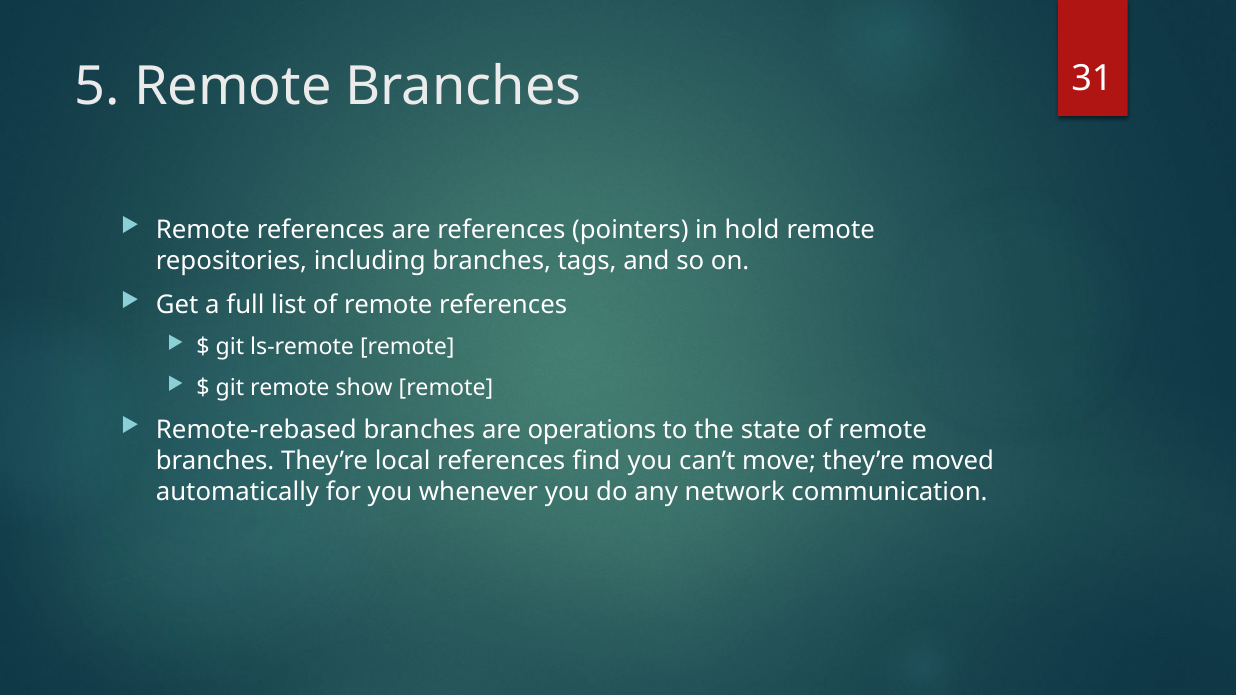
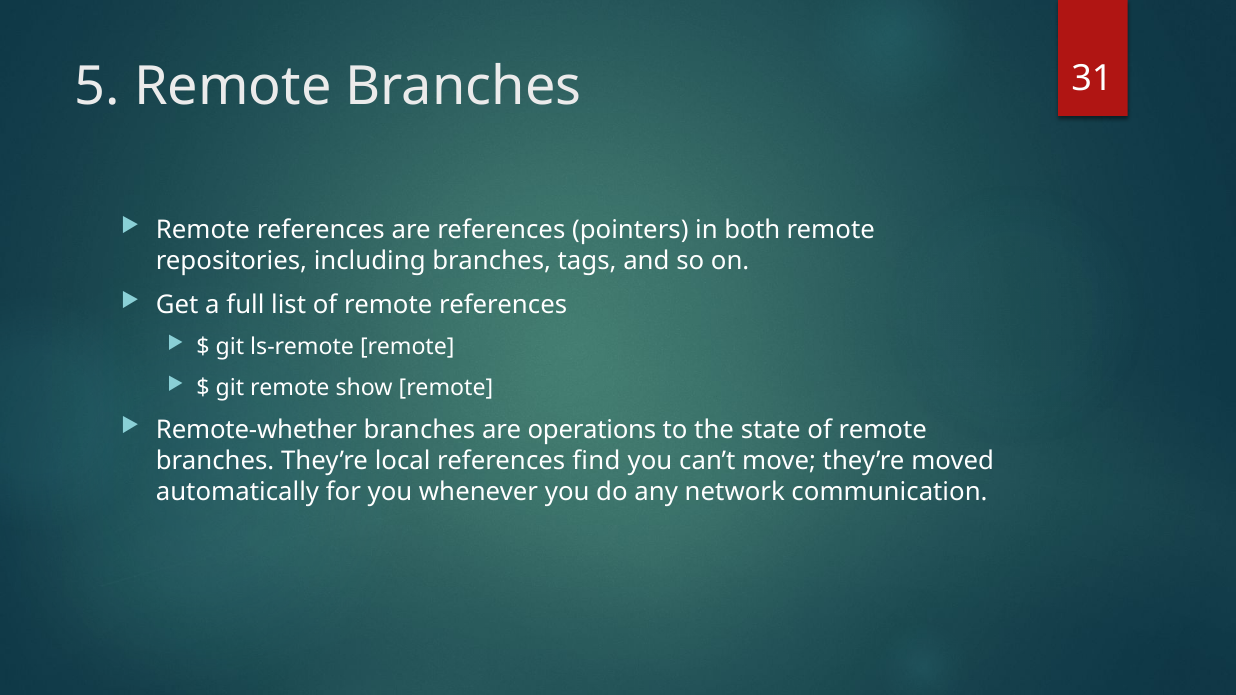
hold: hold -> both
Remote-rebased: Remote-rebased -> Remote-whether
